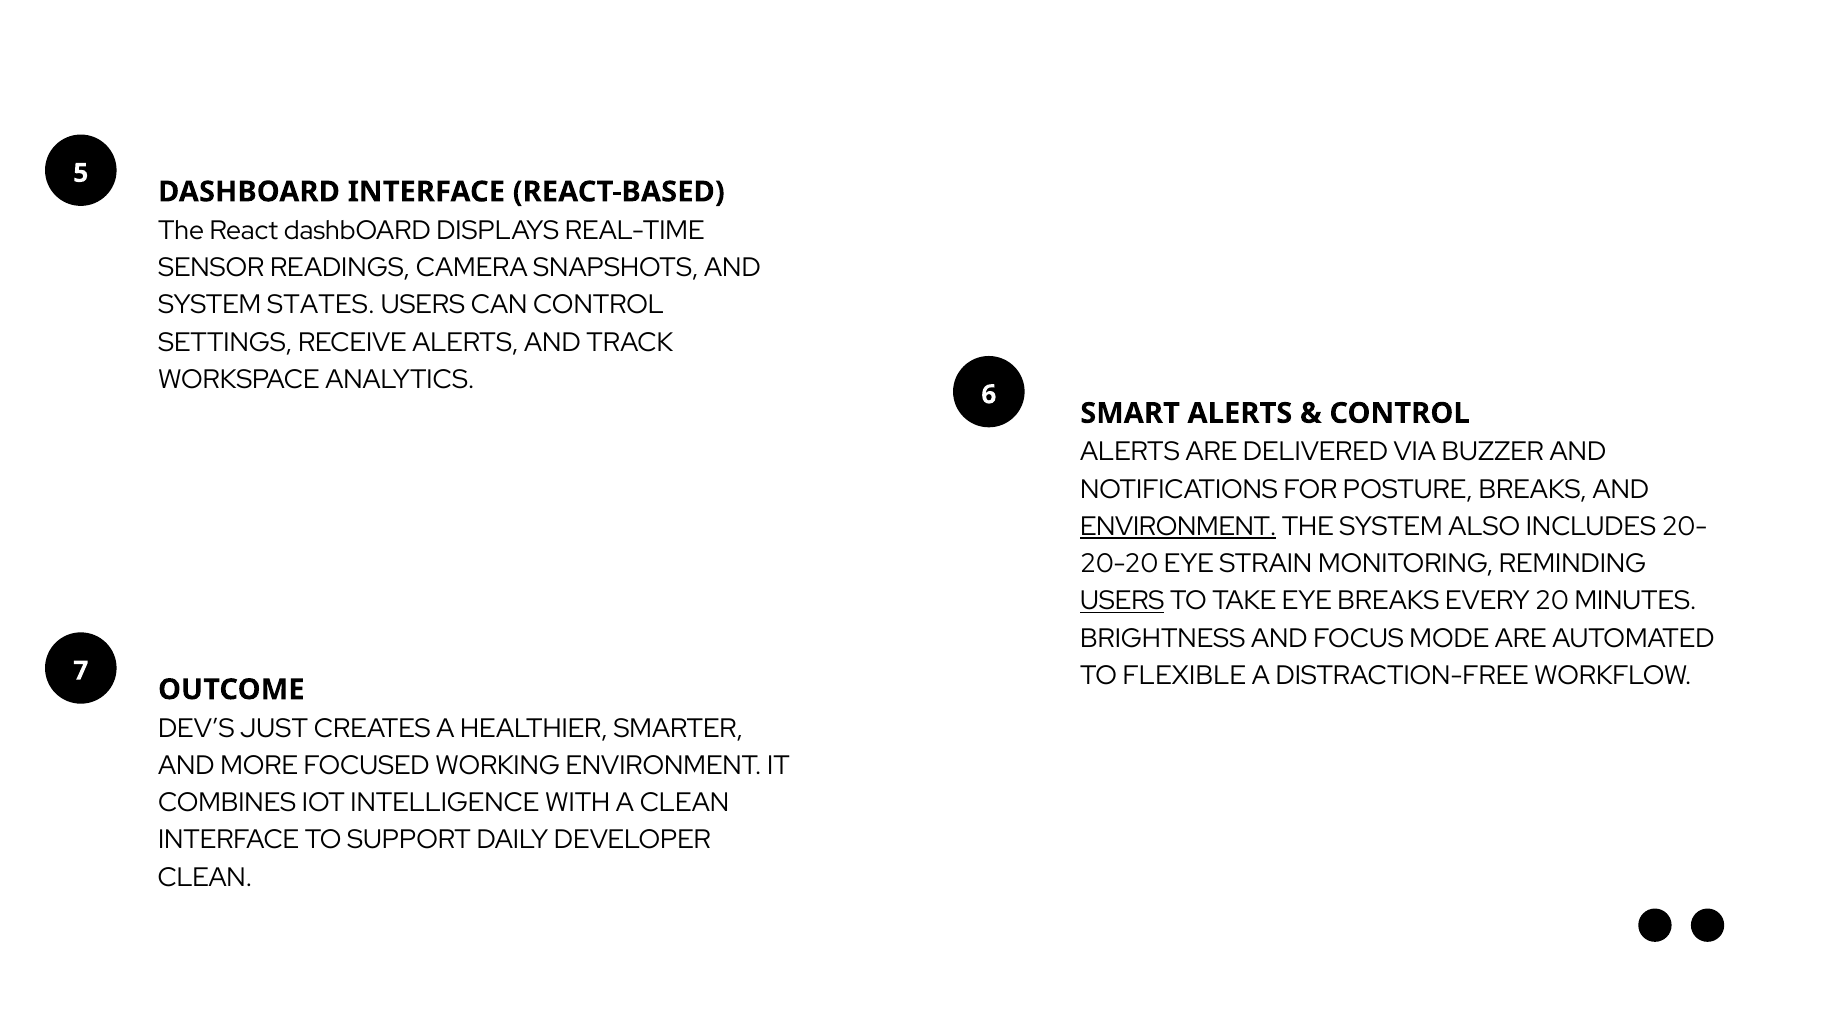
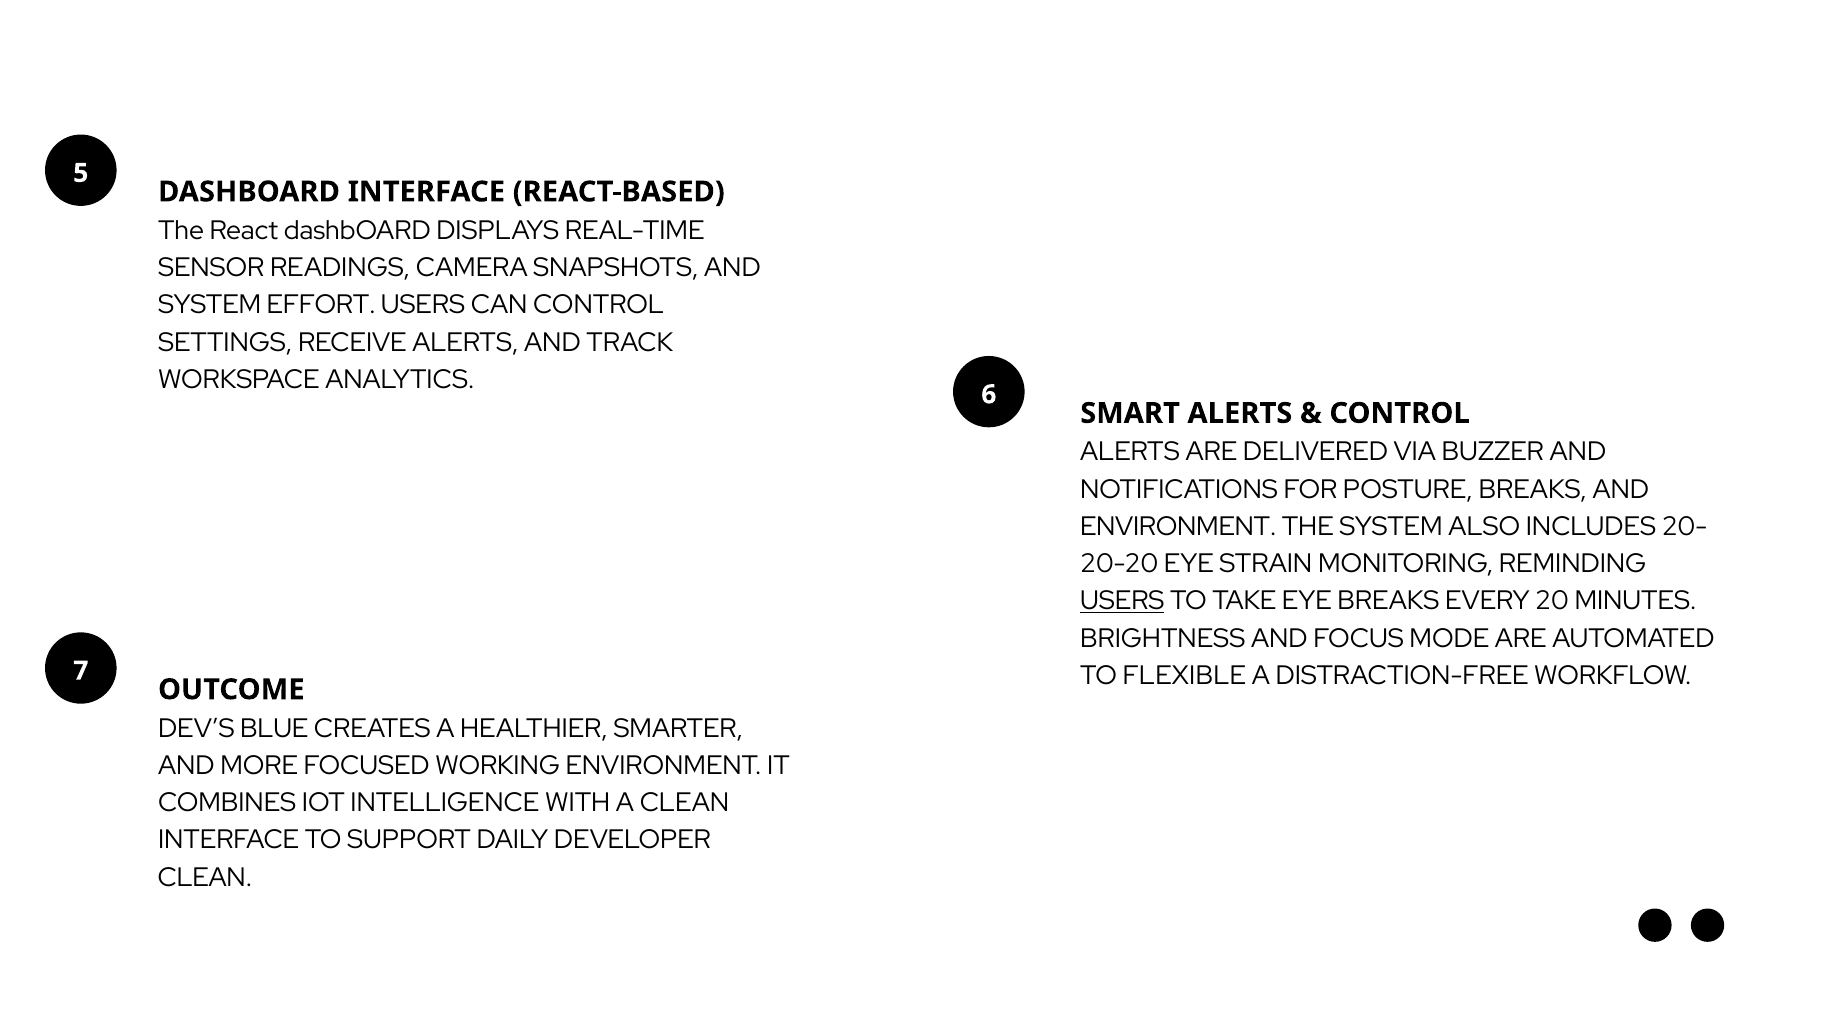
STATES: STATES -> EFFORT
ENVIRONMENT at (1178, 526) underline: present -> none
JUST: JUST -> BLUE
